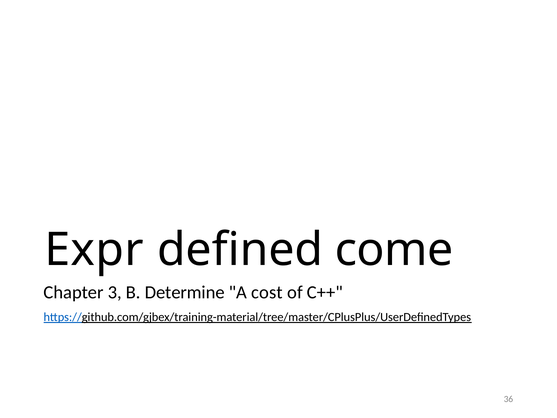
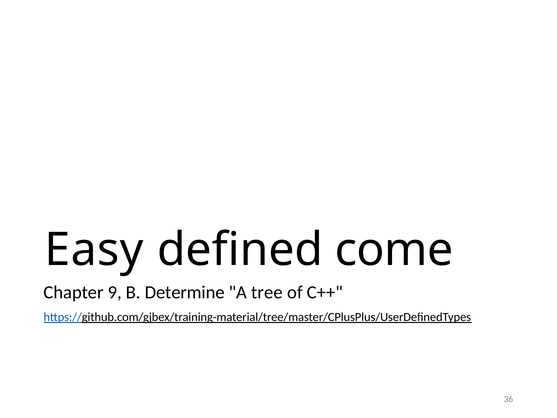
Expr: Expr -> Easy
3: 3 -> 9
cost: cost -> tree
